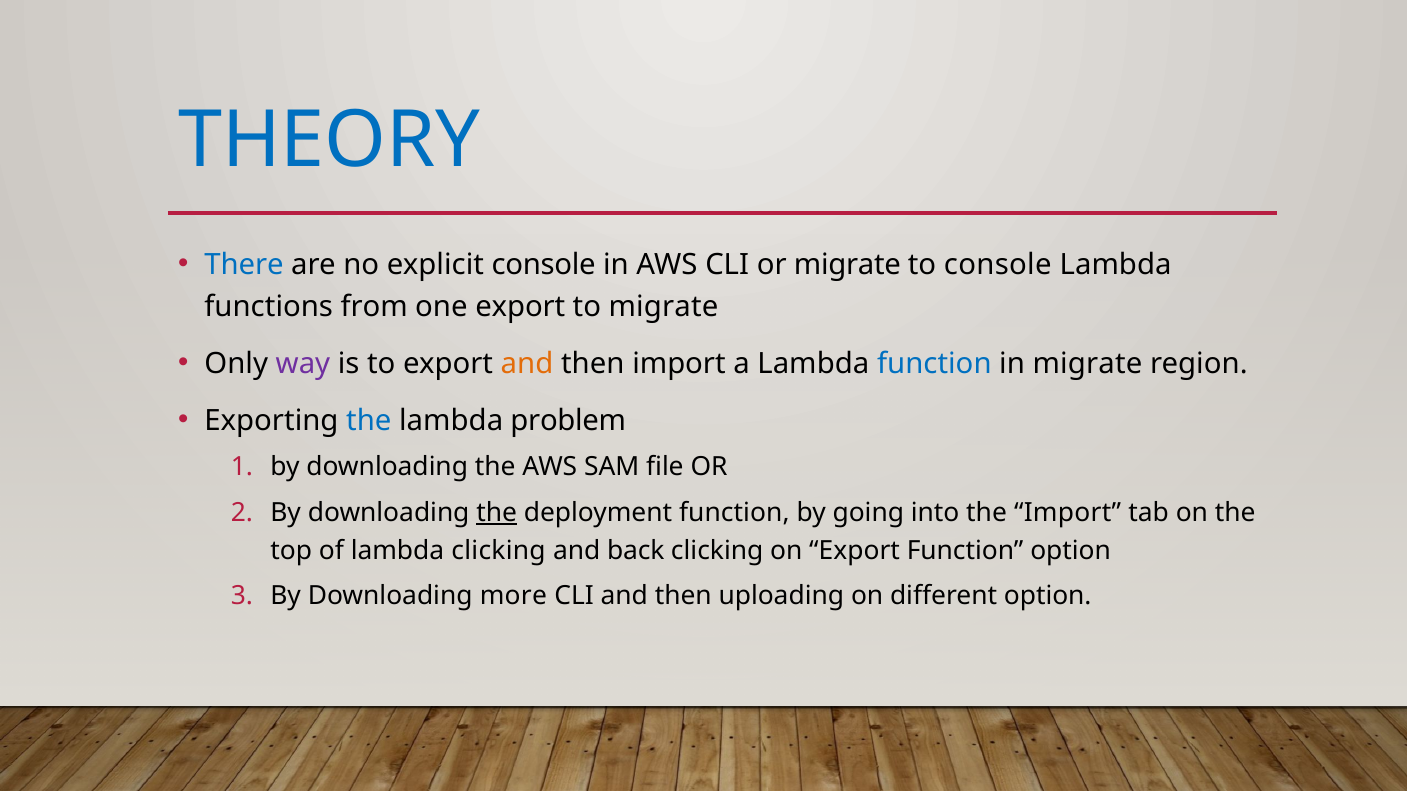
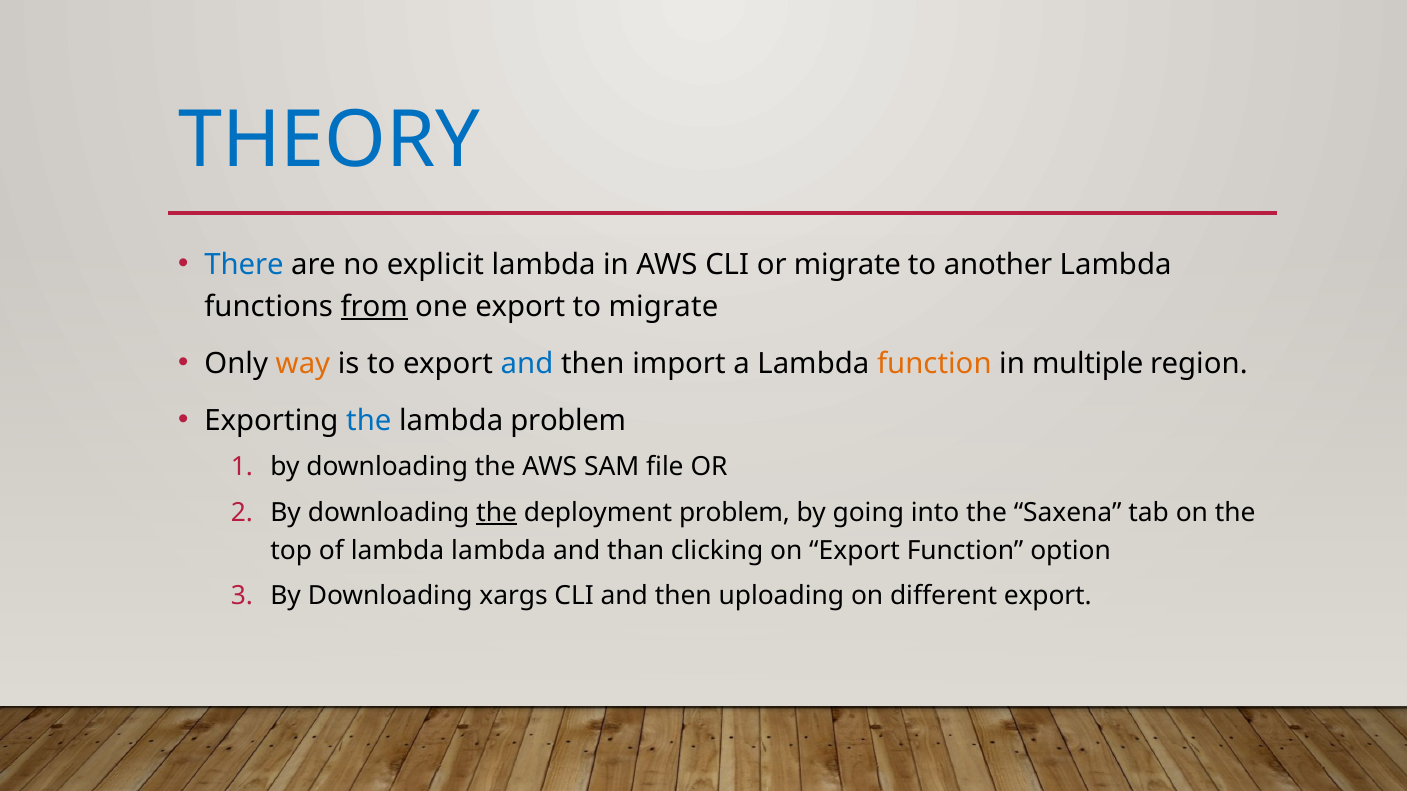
explicit console: console -> lambda
to console: console -> another
from underline: none -> present
way colour: purple -> orange
and at (527, 364) colour: orange -> blue
function at (934, 364) colour: blue -> orange
in migrate: migrate -> multiple
deployment function: function -> problem
the Import: Import -> Saxena
lambda clicking: clicking -> lambda
back: back -> than
more: more -> xargs
different option: option -> export
